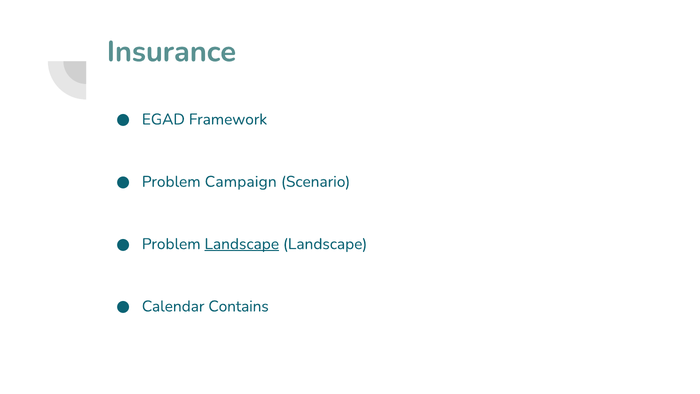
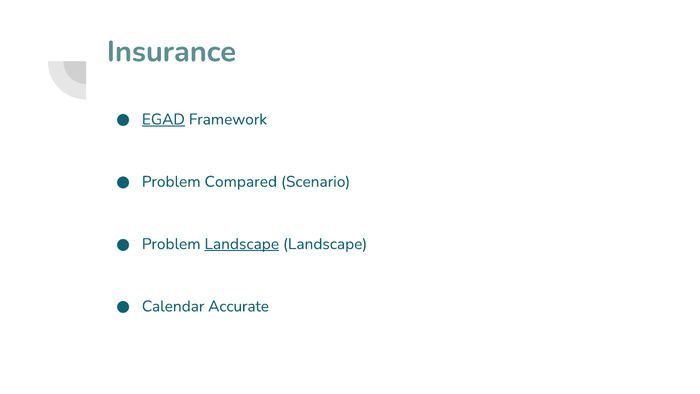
EGAD underline: none -> present
Campaign: Campaign -> Compared
Contains: Contains -> Accurate
